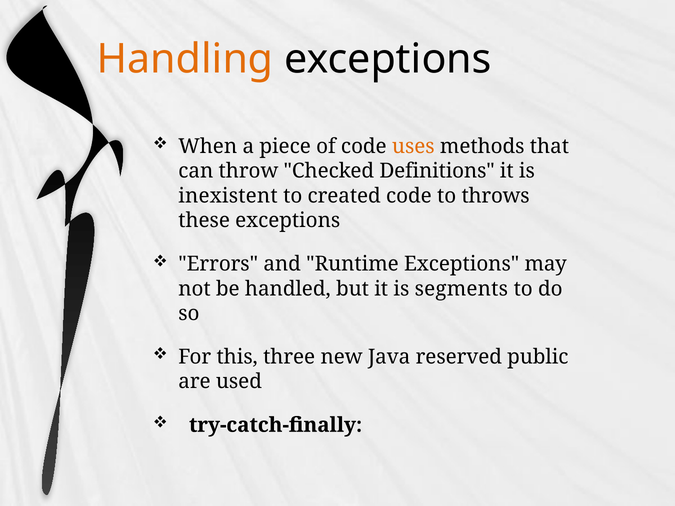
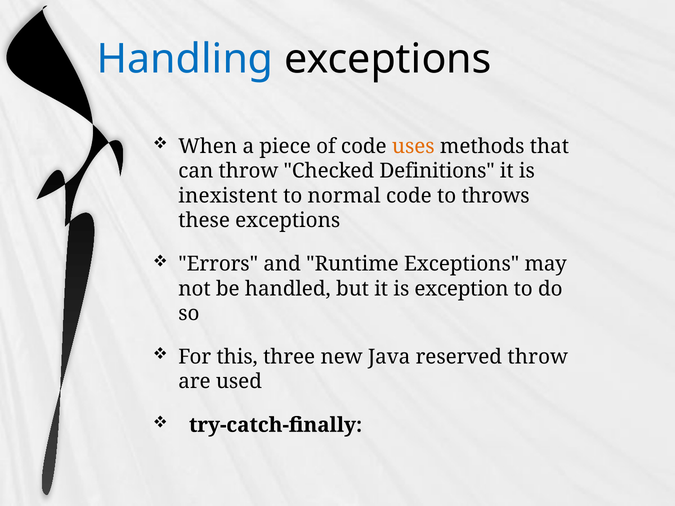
Handling colour: orange -> blue
created: created -> normal
segments: segments -> exception
reserved public: public -> throw
